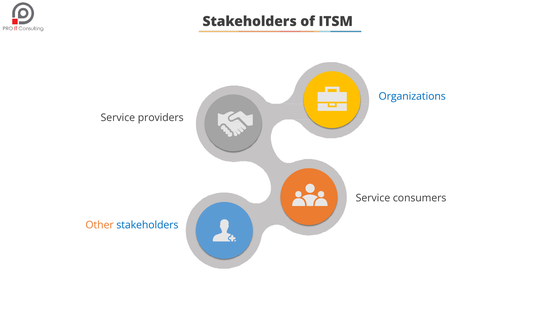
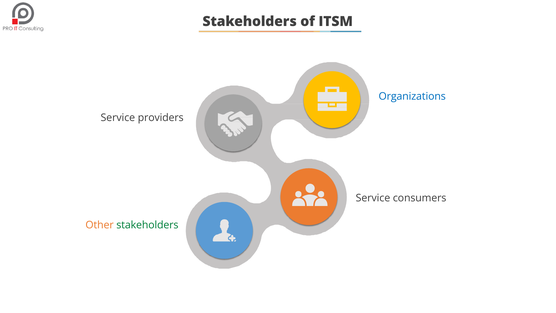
stakeholders at (147, 225) colour: blue -> green
